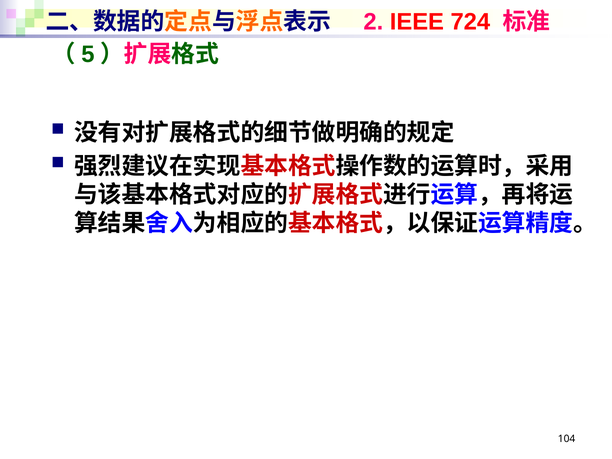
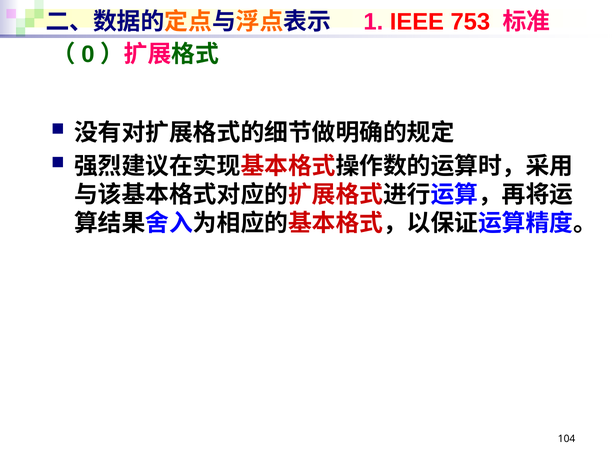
2: 2 -> 1
724: 724 -> 753
5: 5 -> 0
